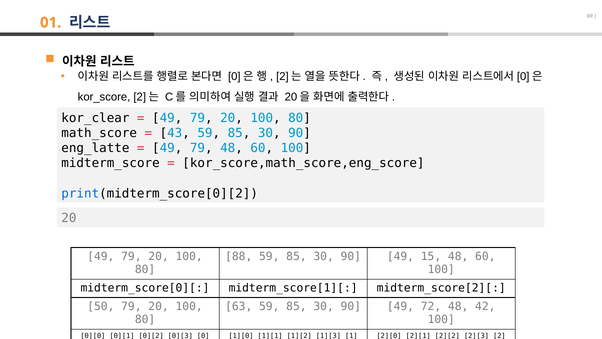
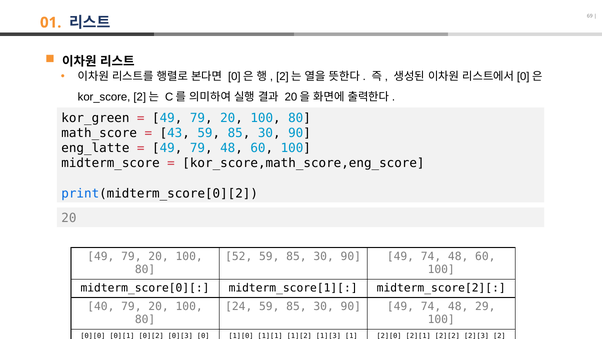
kor_clear: kor_clear -> kor_green
88: 88 -> 52
15 at (431, 256): 15 -> 74
50: 50 -> 40
63: 63 -> 24
72 at (431, 306): 72 -> 74
42: 42 -> 29
